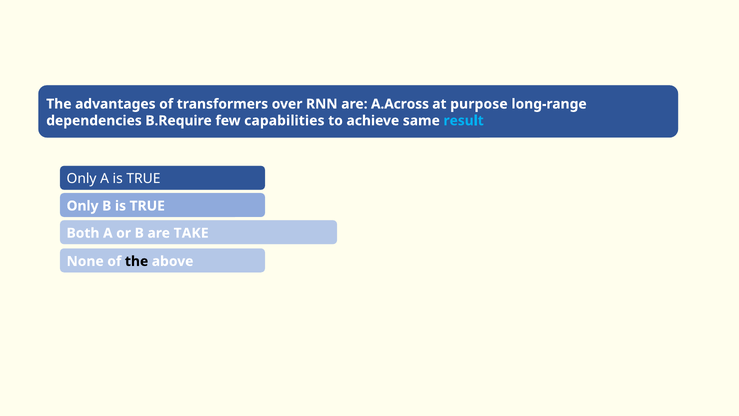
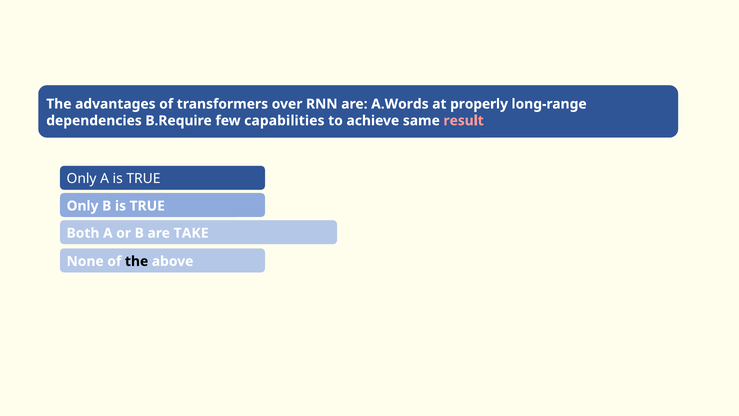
A.Across: A.Across -> A.Words
purpose: purpose -> properly
result colour: light blue -> pink
